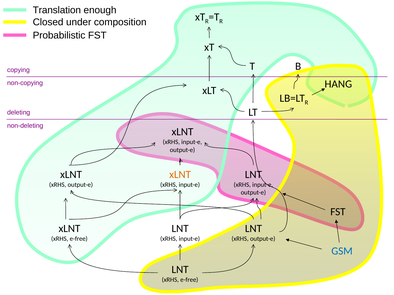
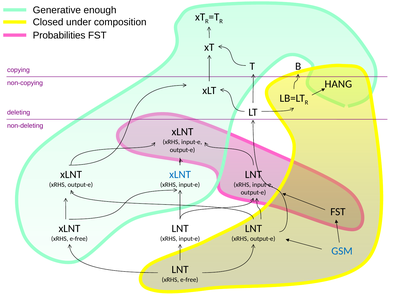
Translation: Translation -> Generative
Probabilistic: Probabilistic -> Probabilities
xLNT at (180, 175) colour: orange -> blue
